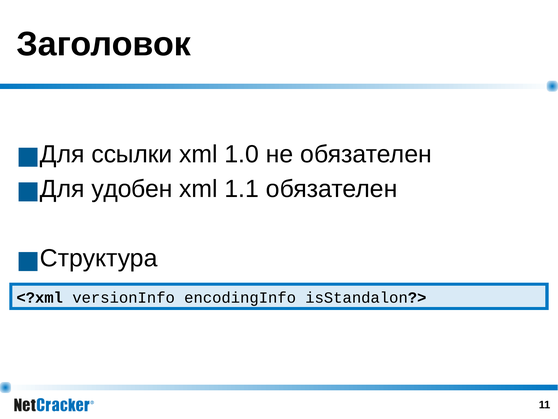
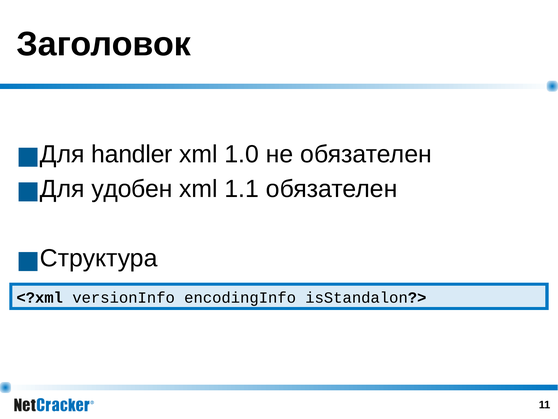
ссылки: ссылки -> handler
